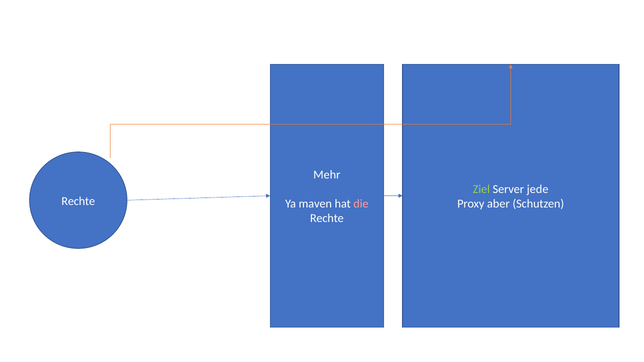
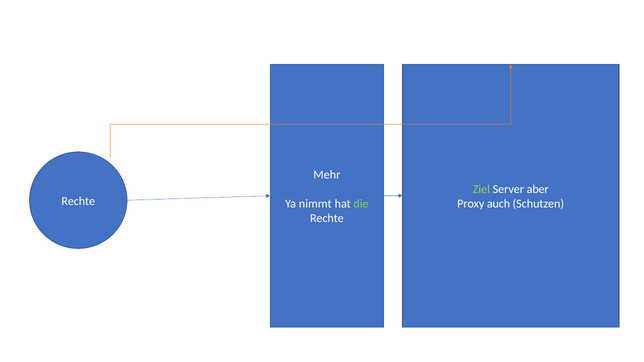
jede: jede -> aber
maven: maven -> nimmt
die colour: pink -> light green
aber: aber -> auch
